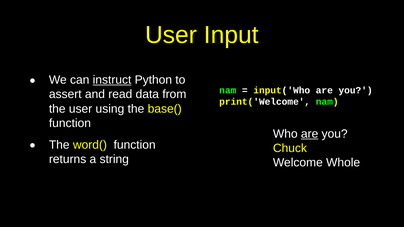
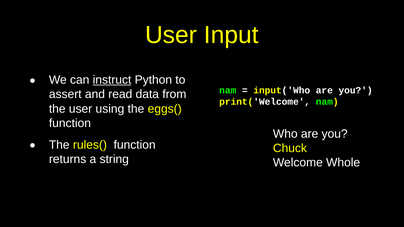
base(: base( -> eggs(
are at (310, 134) underline: present -> none
word(: word( -> rules(
